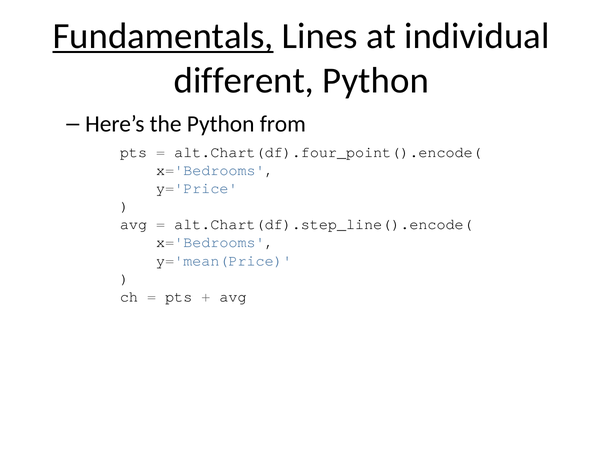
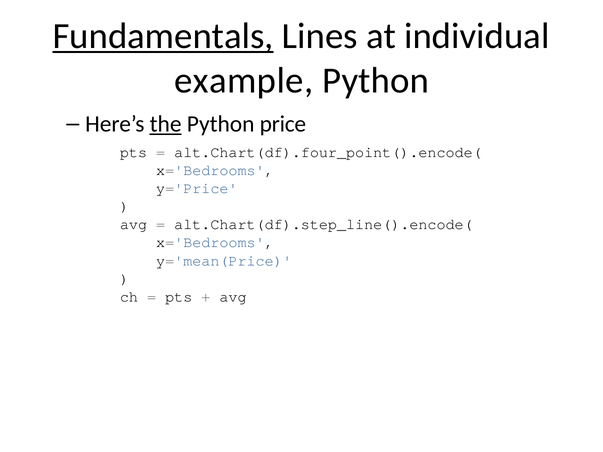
different: different -> example
the underline: none -> present
from: from -> price
